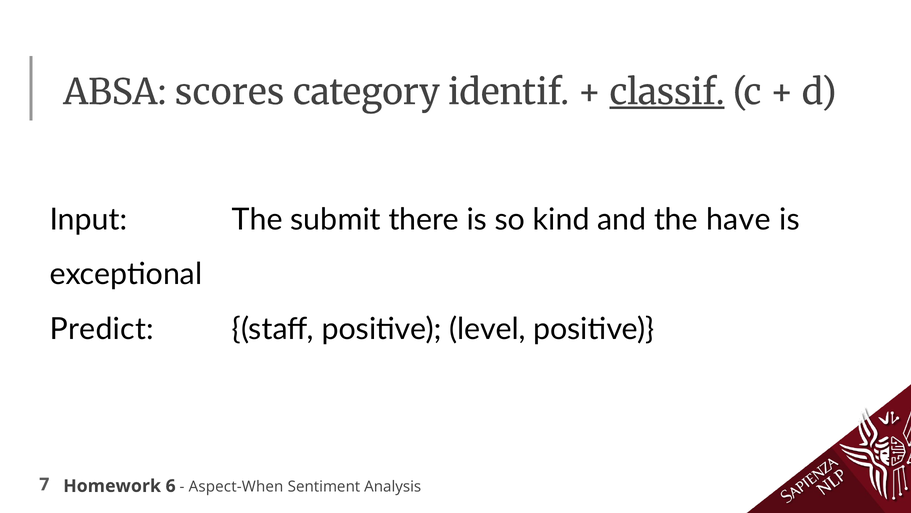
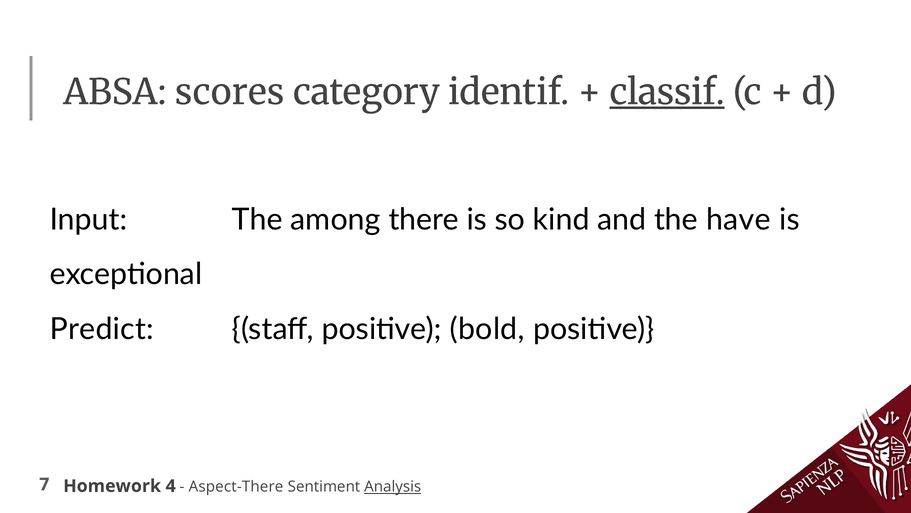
submit: submit -> among
level: level -> bold
6: 6 -> 4
Aspect-When: Aspect-When -> Aspect-There
Analysis underline: none -> present
